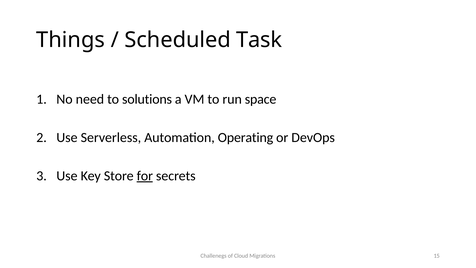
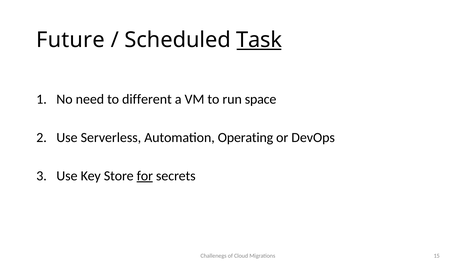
Things: Things -> Future
Task underline: none -> present
solutions: solutions -> different
